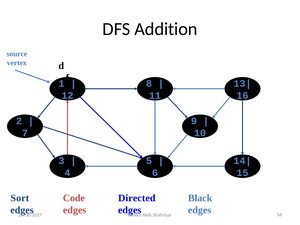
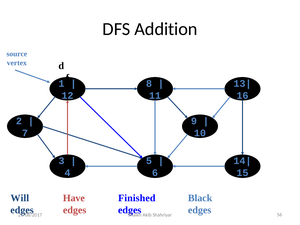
Sort: Sort -> Will
Code: Code -> Have
Directed: Directed -> Finished
